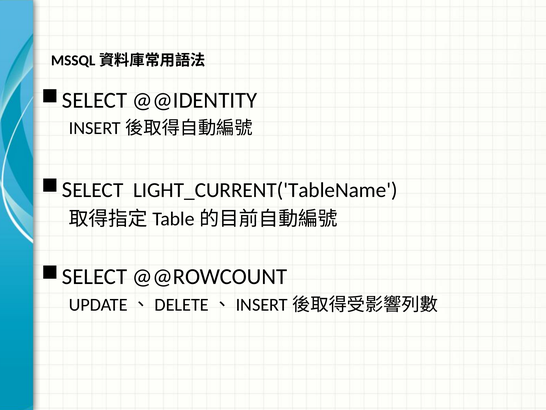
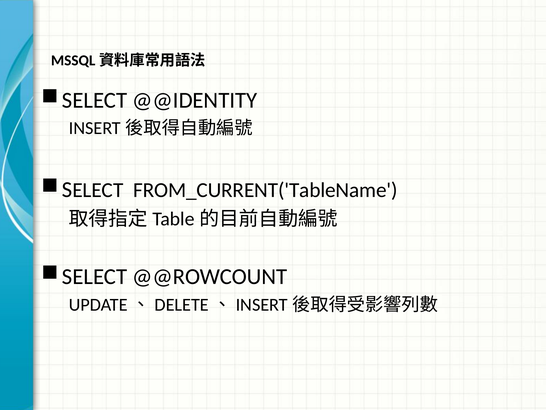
LIGHT_CURRENT('TableName: LIGHT_CURRENT('TableName -> FROM_CURRENT('TableName
